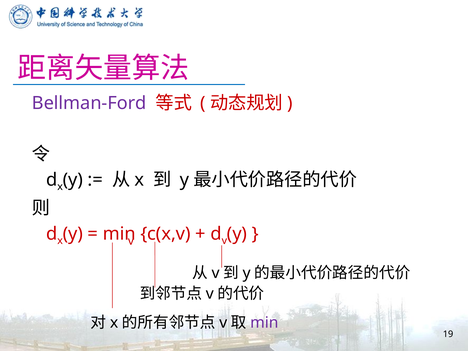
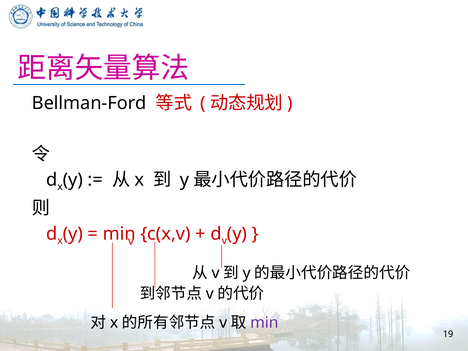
Bellman-Ford colour: purple -> black
